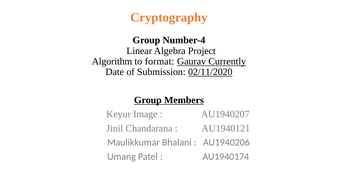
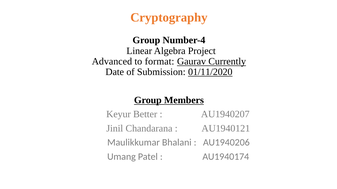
Algorithm: Algorithm -> Advanced
02/11/2020: 02/11/2020 -> 01/11/2020
Image: Image -> Better
